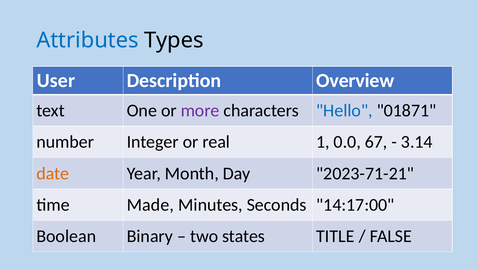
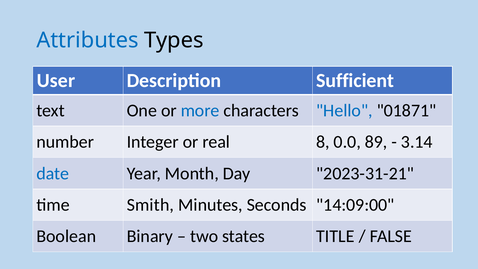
Overview: Overview -> Sufficient
more colour: purple -> blue
1: 1 -> 8
67: 67 -> 89
date colour: orange -> blue
2023-71-21: 2023-71-21 -> 2023-31-21
Made: Made -> Smith
14:17:00: 14:17:00 -> 14:09:00
